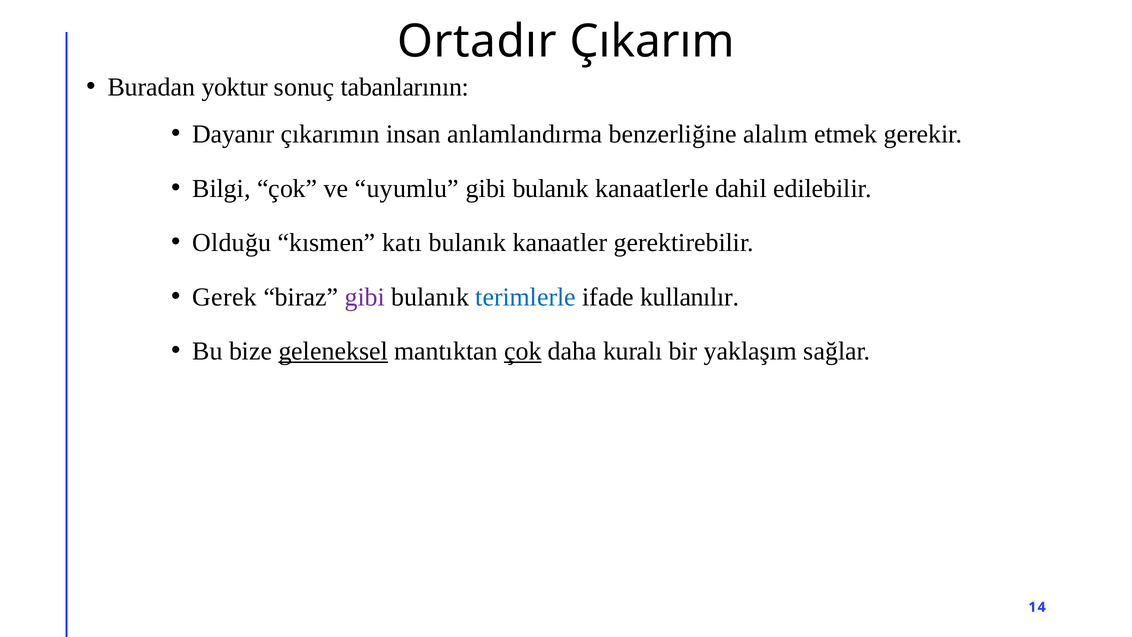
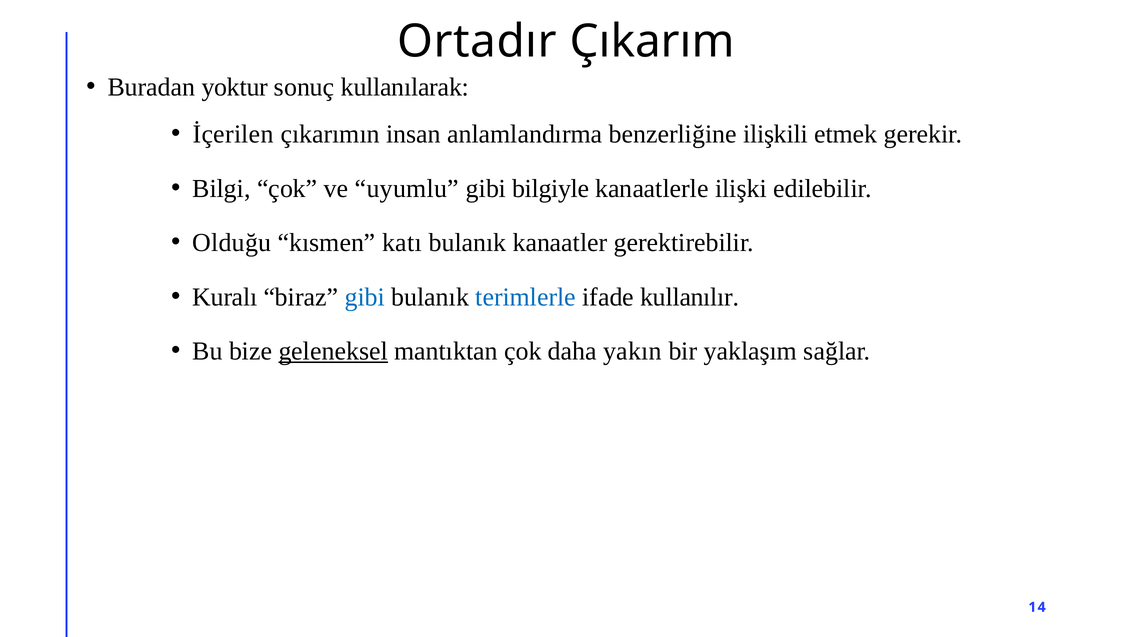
tabanlarının: tabanlarının -> kullanılarak
Dayanır: Dayanır -> İçerilen
alalım: alalım -> ilişkili
bulanık at (551, 188): bulanık -> bilgiyle
dahil: dahil -> ilişki
Gerek: Gerek -> Kuralı
gibi at (365, 297) colour: purple -> blue
çok at (523, 351) underline: present -> none
kuralı: kuralı -> yakın
